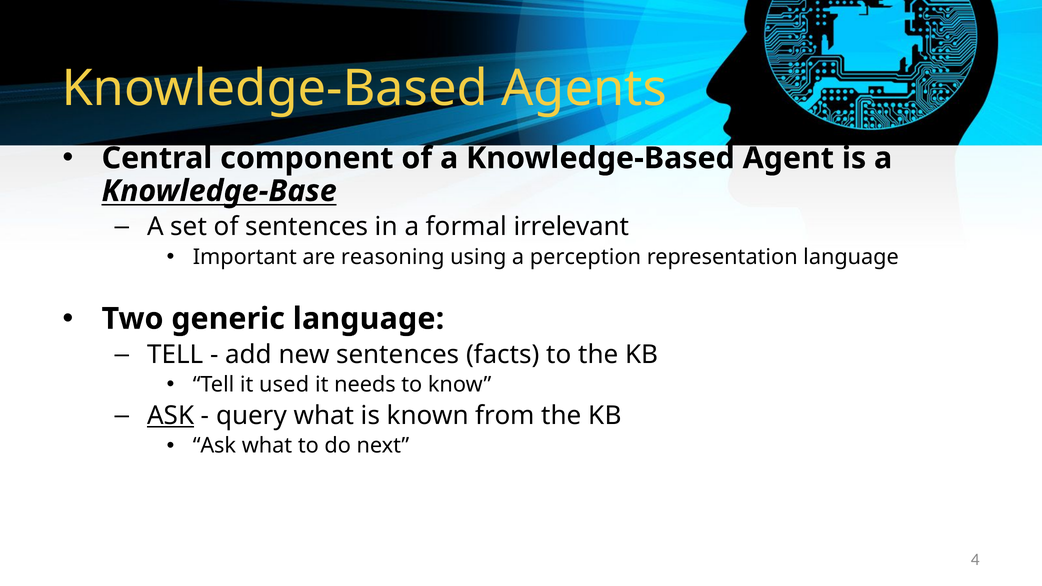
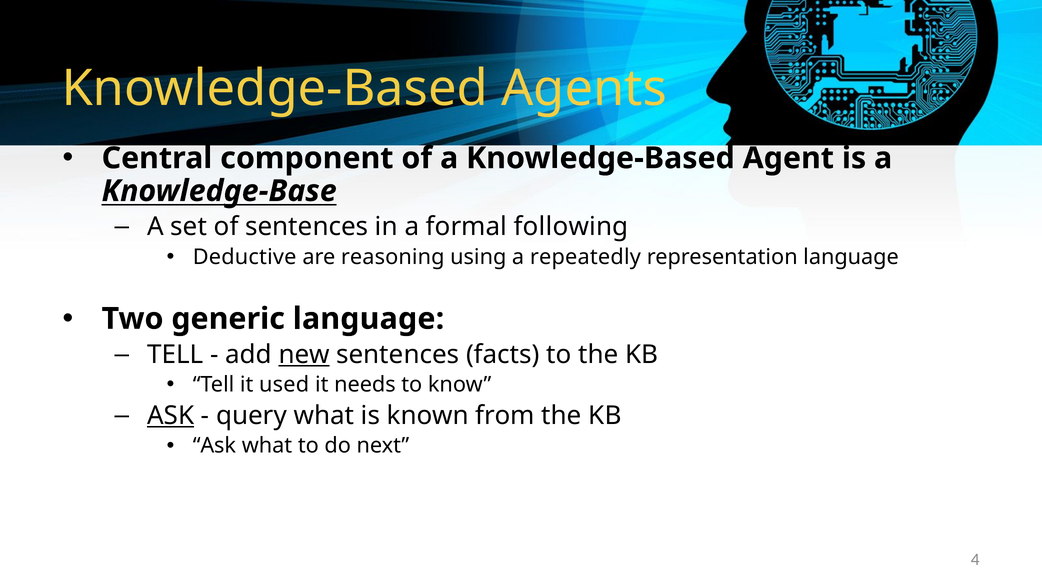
irrelevant: irrelevant -> following
Important: Important -> Deductive
perception: perception -> repeatedly
new underline: none -> present
